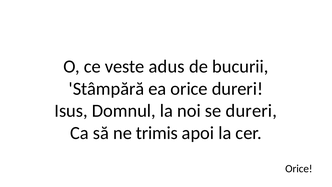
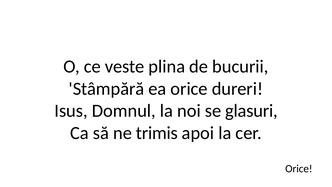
adus: adus -> plina
se dureri: dureri -> glasuri
